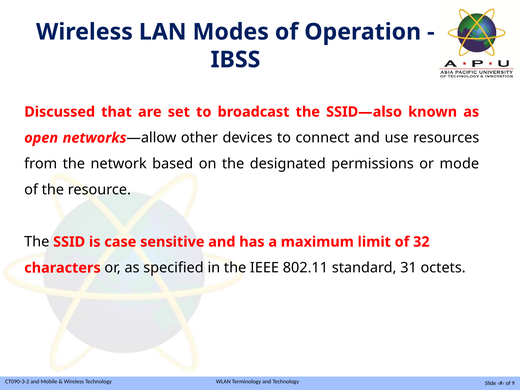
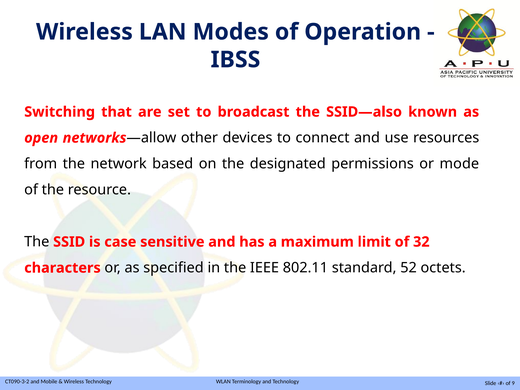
Discussed: Discussed -> Switching
31: 31 -> 52
